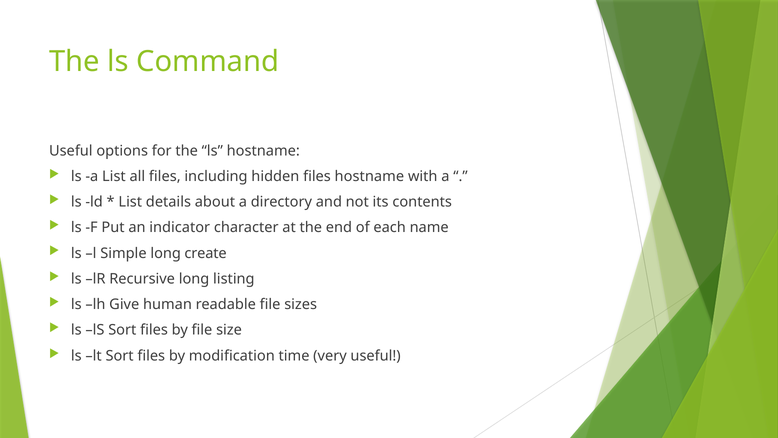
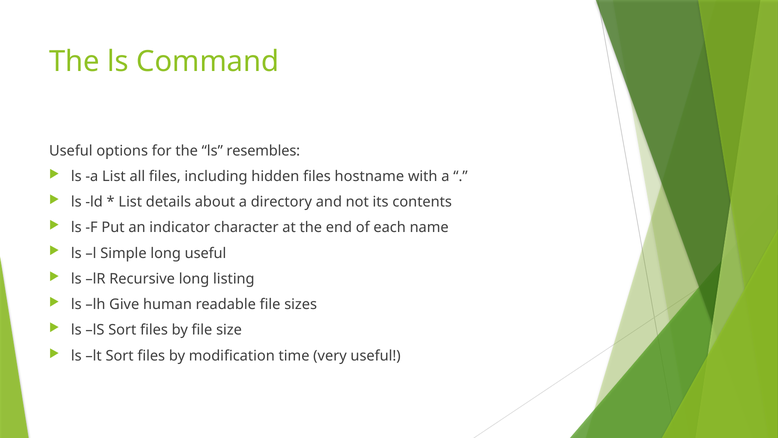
ls hostname: hostname -> resembles
long create: create -> useful
